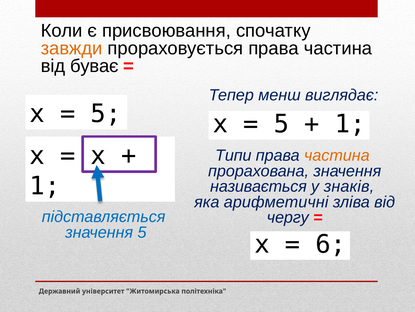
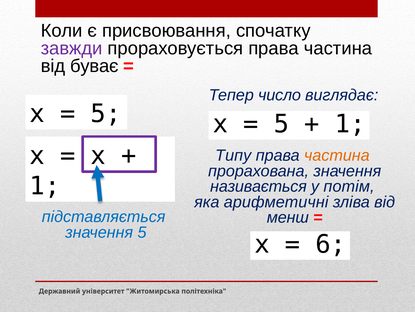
завжди colour: orange -> purple
менш: менш -> число
Типи: Типи -> Типу
знаків: знаків -> потім
чергу: чергу -> менш
